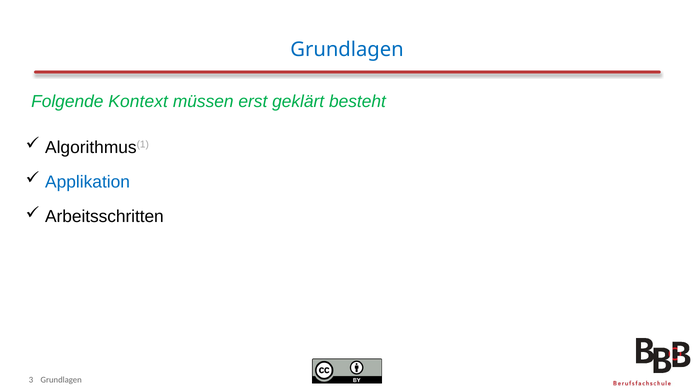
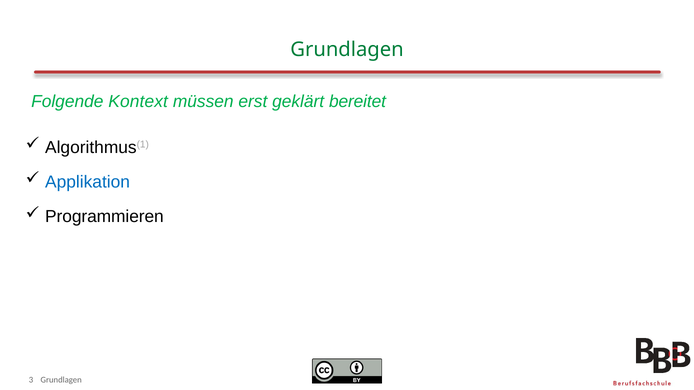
Grundlagen at (347, 50) colour: blue -> green
besteht: besteht -> bereitet
Arbeitsschritten: Arbeitsschritten -> Programmieren
